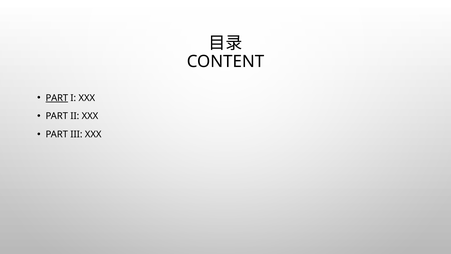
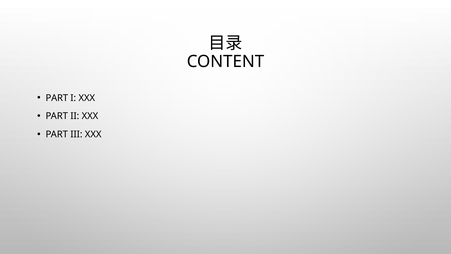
PART at (57, 98) underline: present -> none
